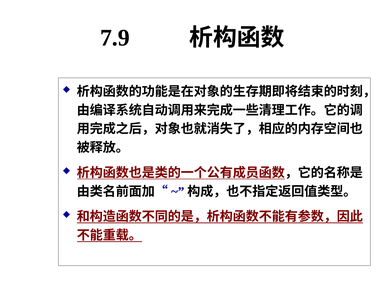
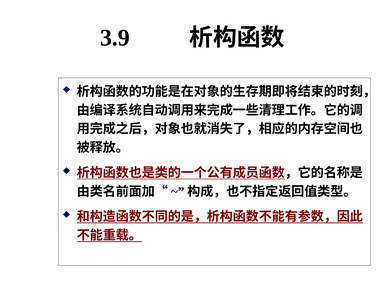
7.9: 7.9 -> 3.9
